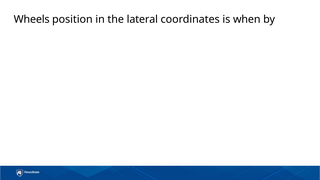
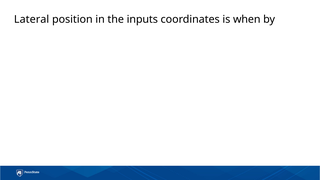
Wheels: Wheels -> Lateral
lateral: lateral -> inputs
